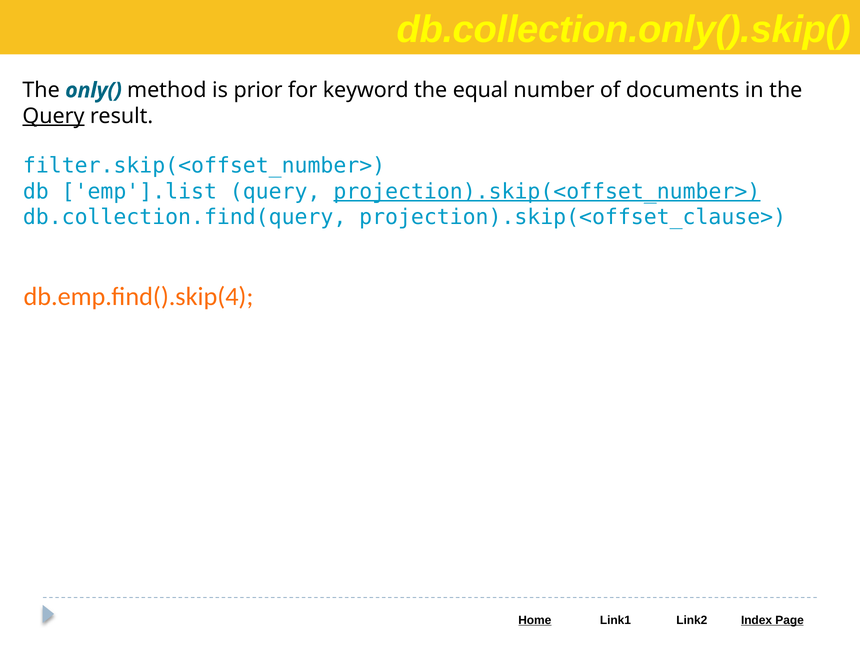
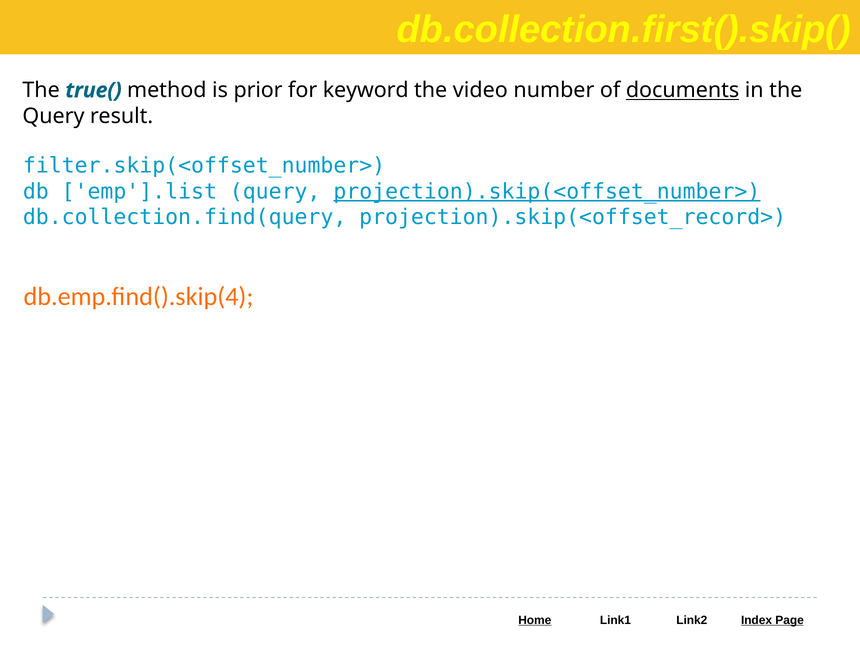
db.collection.only().skip(: db.collection.only().skip( -> db.collection.first().skip(
only(: only( -> true(
equal: equal -> video
documents underline: none -> present
Query at (53, 116) underline: present -> none
projection).skip(<offset_clause>: projection).skip(<offset_clause> -> projection).skip(<offset_record>
